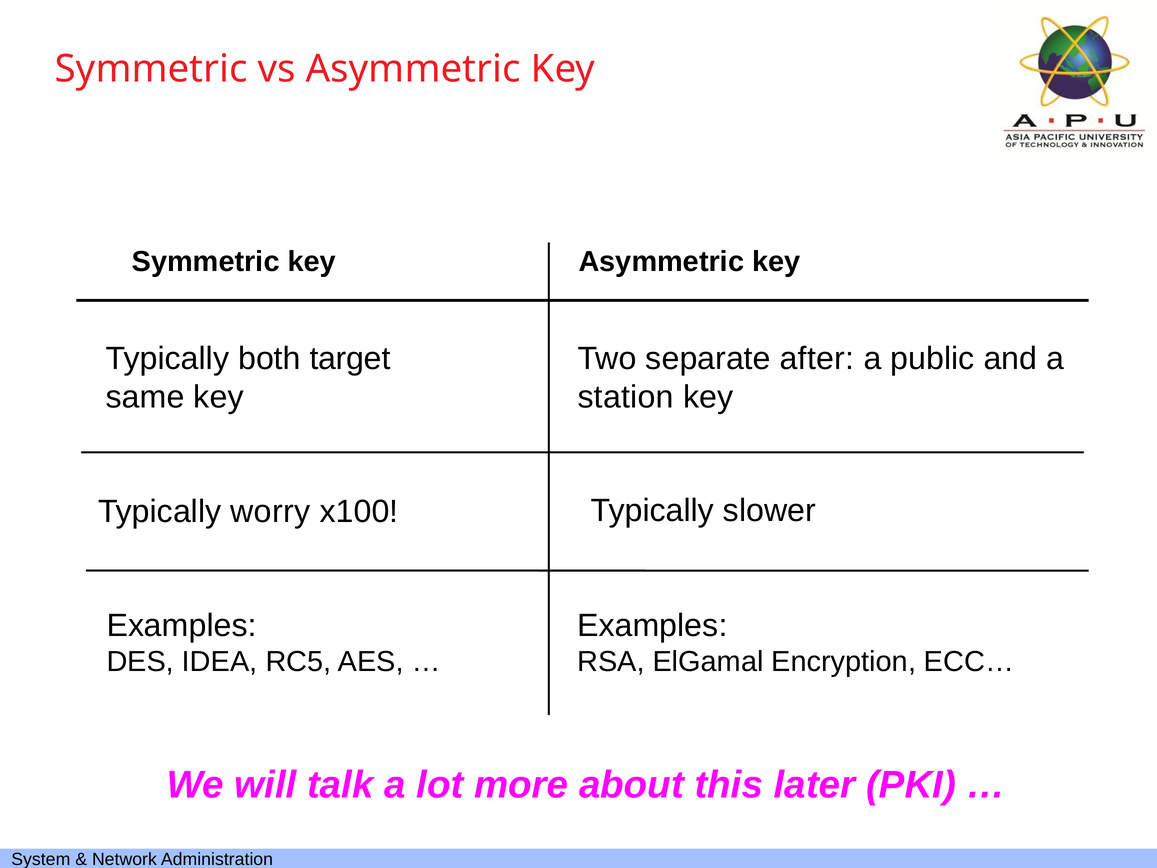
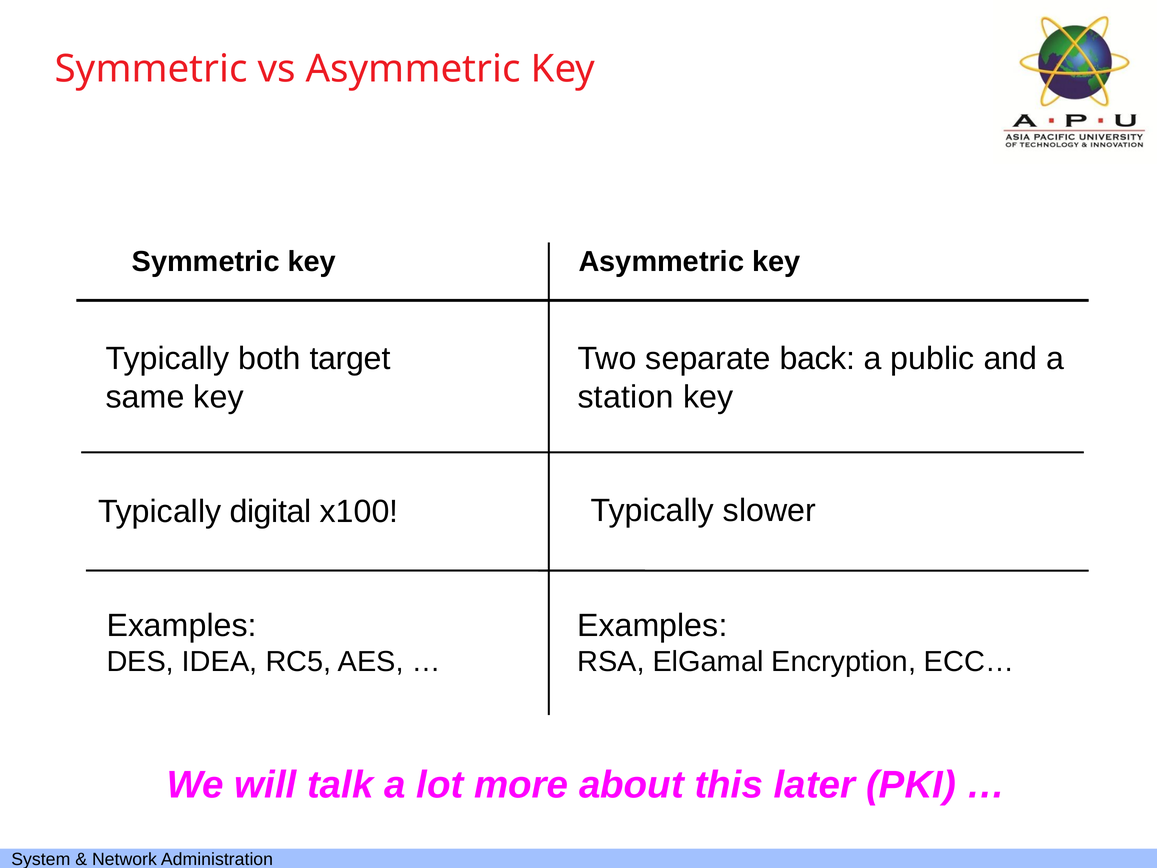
after: after -> back
worry: worry -> digital
